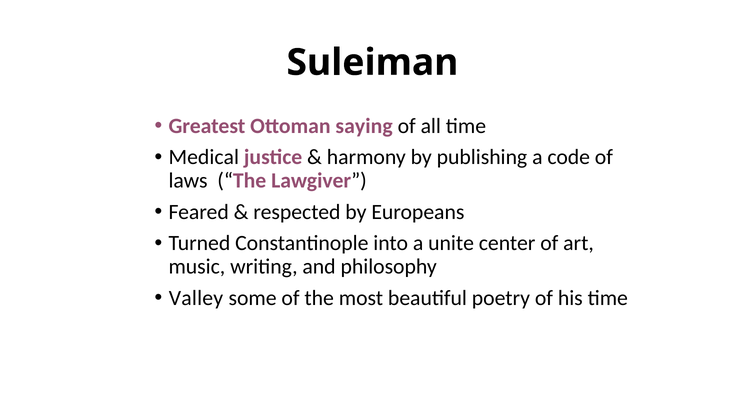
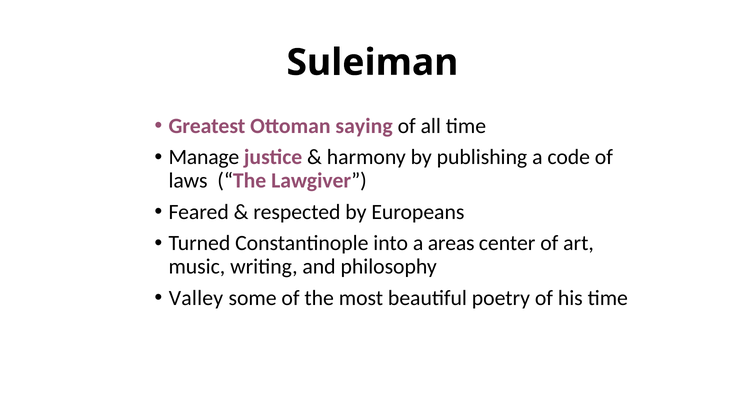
Medical: Medical -> Manage
unite: unite -> areas
